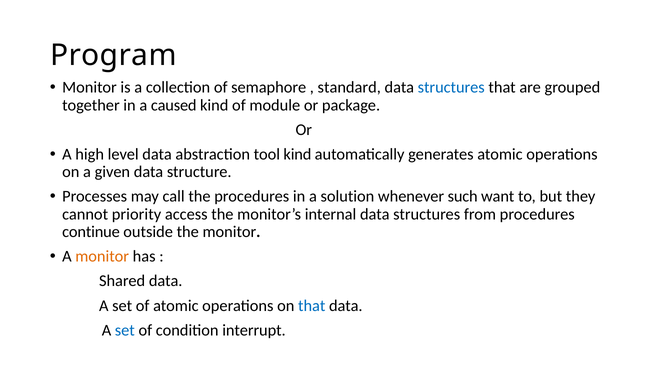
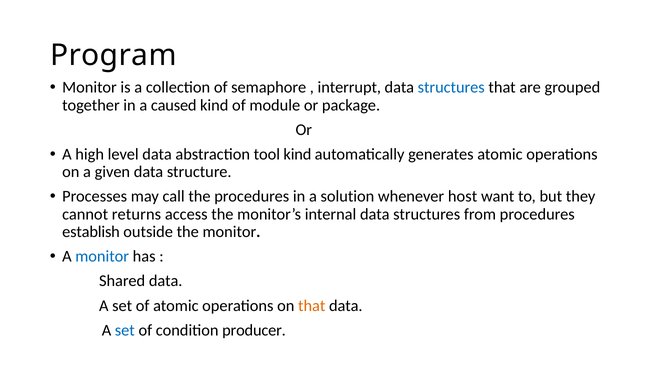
standard: standard -> interrupt
such: such -> host
priority: priority -> returns
continue: continue -> establish
monitor at (102, 256) colour: orange -> blue
that at (312, 305) colour: blue -> orange
interrupt: interrupt -> producer
